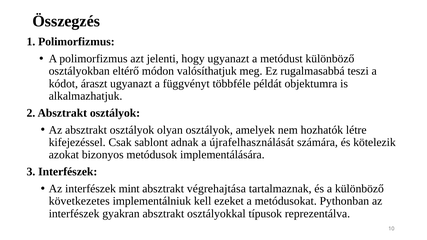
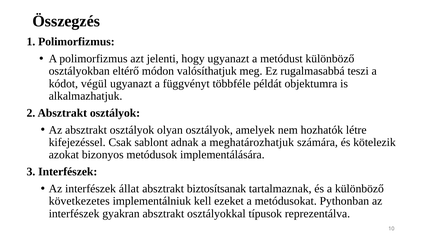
áraszt: áraszt -> végül
újrafelhasználását: újrafelhasználását -> meghatározhatjuk
mint: mint -> állat
végrehajtása: végrehajtása -> biztosítsanak
